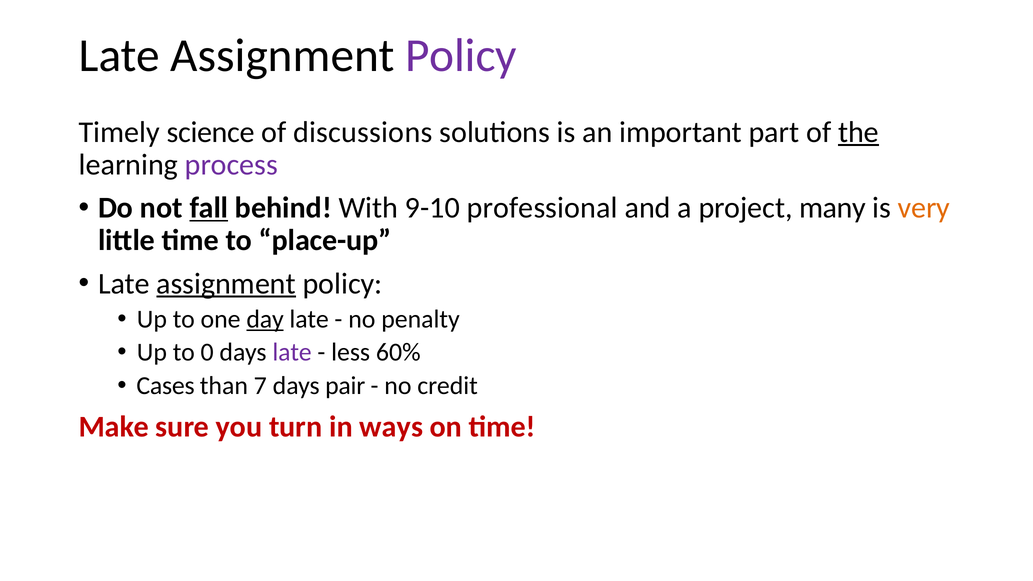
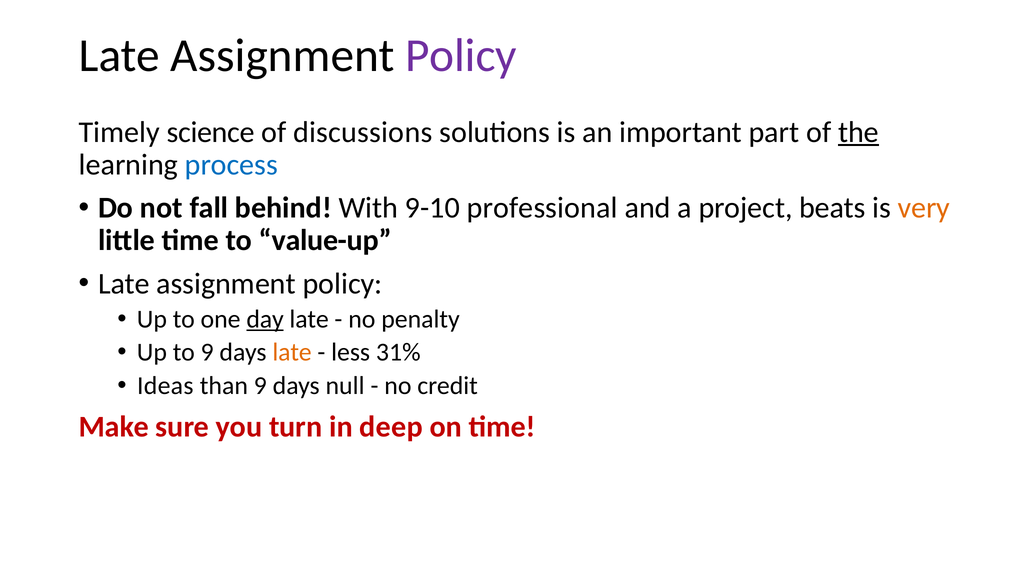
process colour: purple -> blue
fall underline: present -> none
many: many -> beats
place-up: place-up -> value-up
assignment at (226, 284) underline: present -> none
to 0: 0 -> 9
late at (292, 352) colour: purple -> orange
60%: 60% -> 31%
Cases: Cases -> Ideas
than 7: 7 -> 9
pair: pair -> null
ways: ways -> deep
